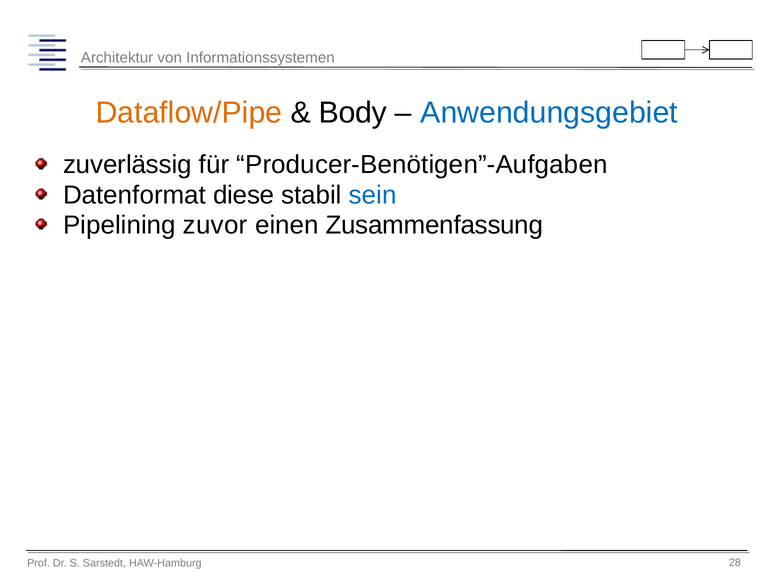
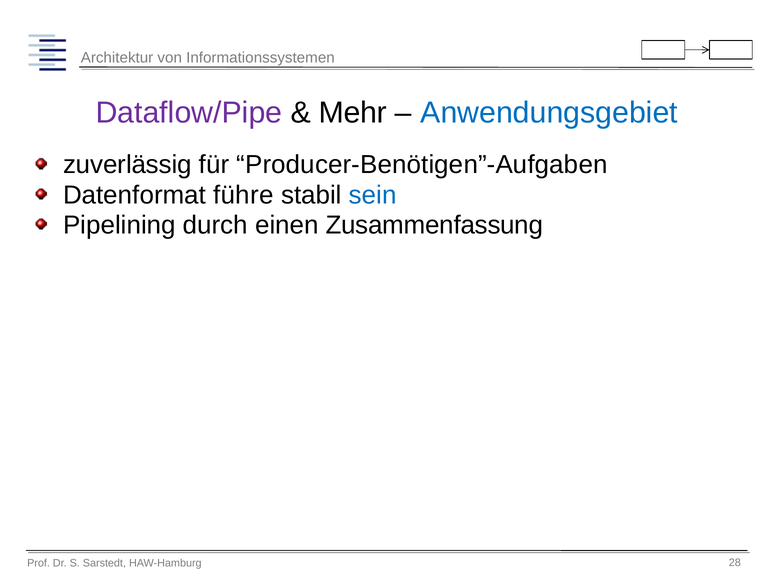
Dataflow/Pipe colour: orange -> purple
Body: Body -> Mehr
diese: diese -> führe
zuvor: zuvor -> durch
